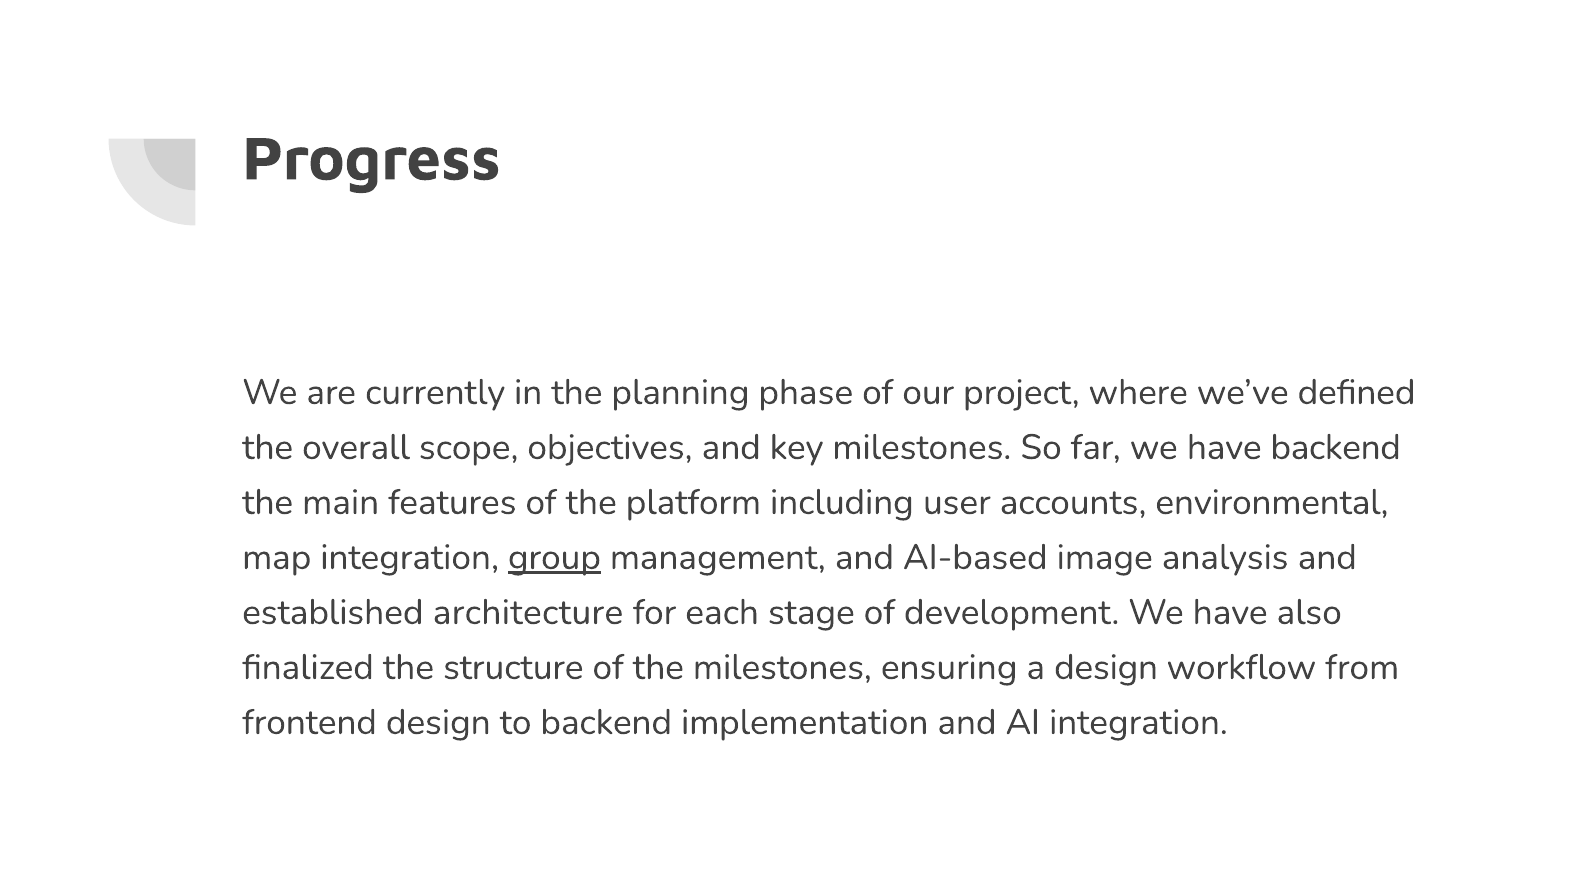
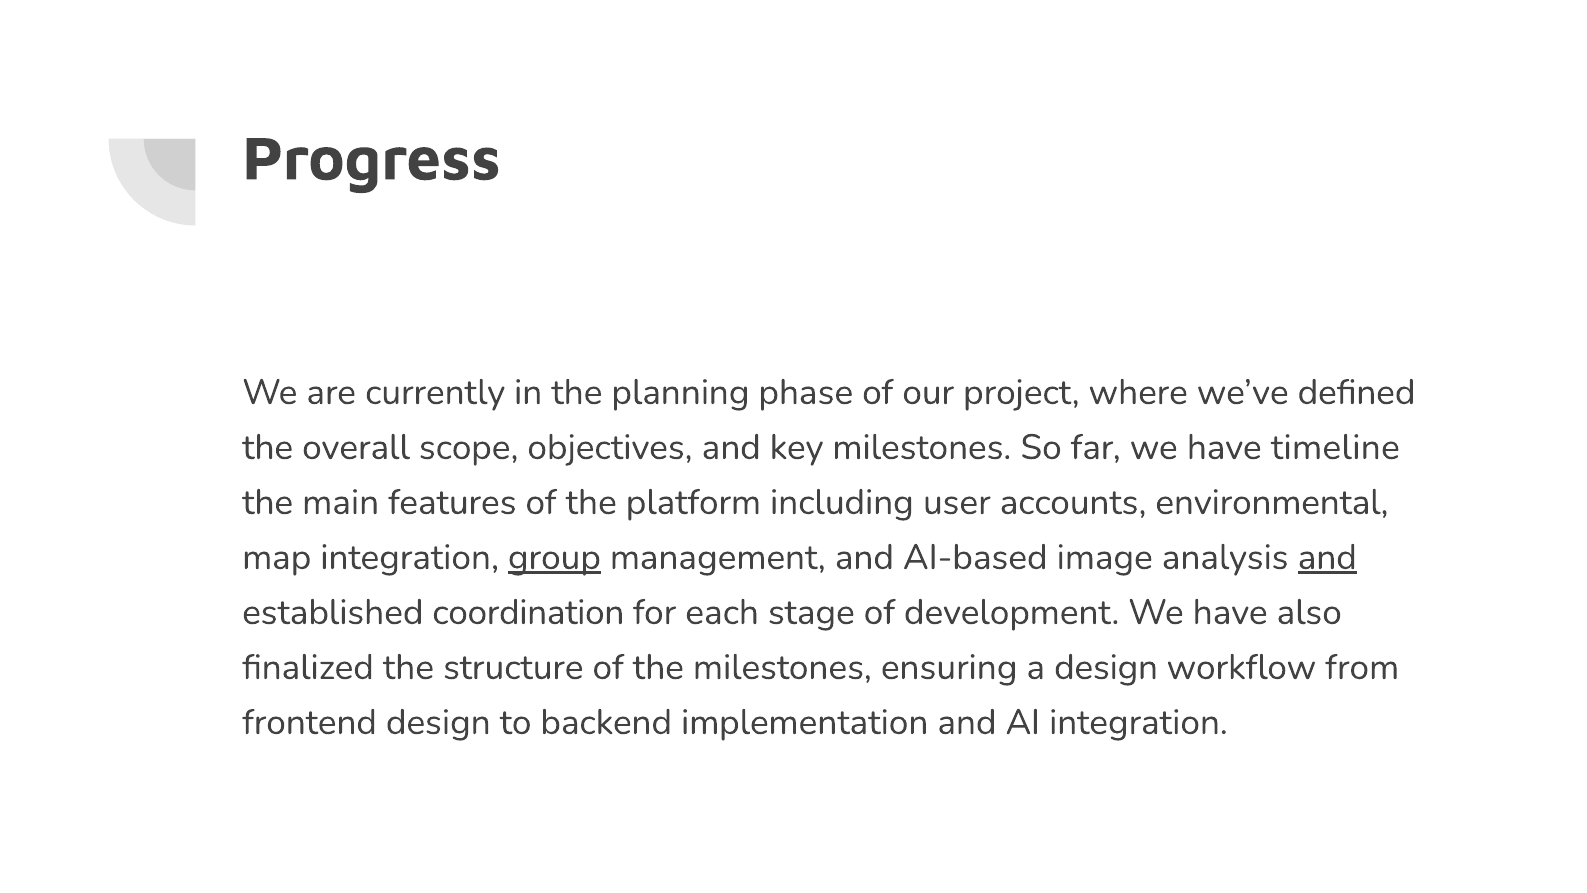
have backend: backend -> timeline
and at (1327, 557) underline: none -> present
architecture: architecture -> coordination
